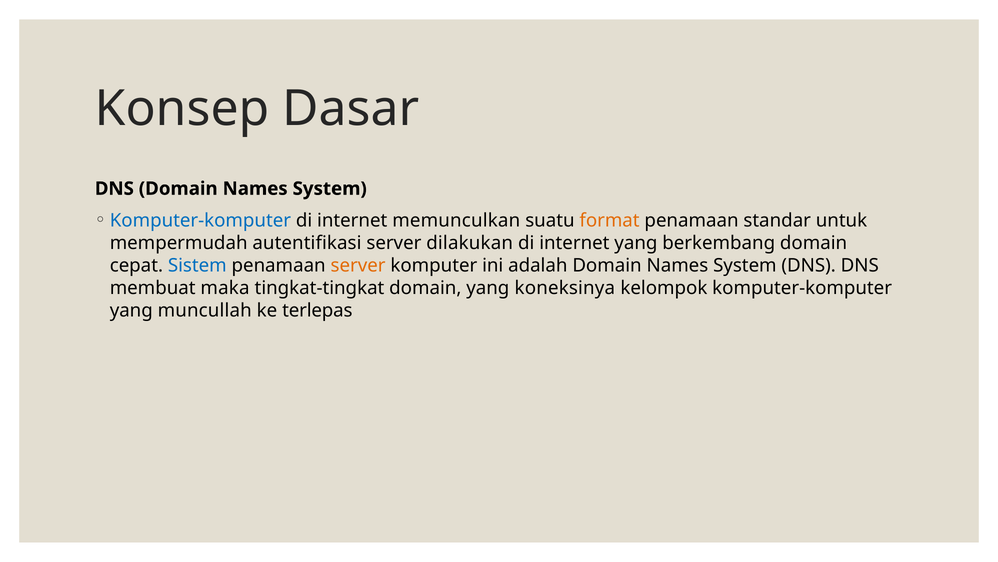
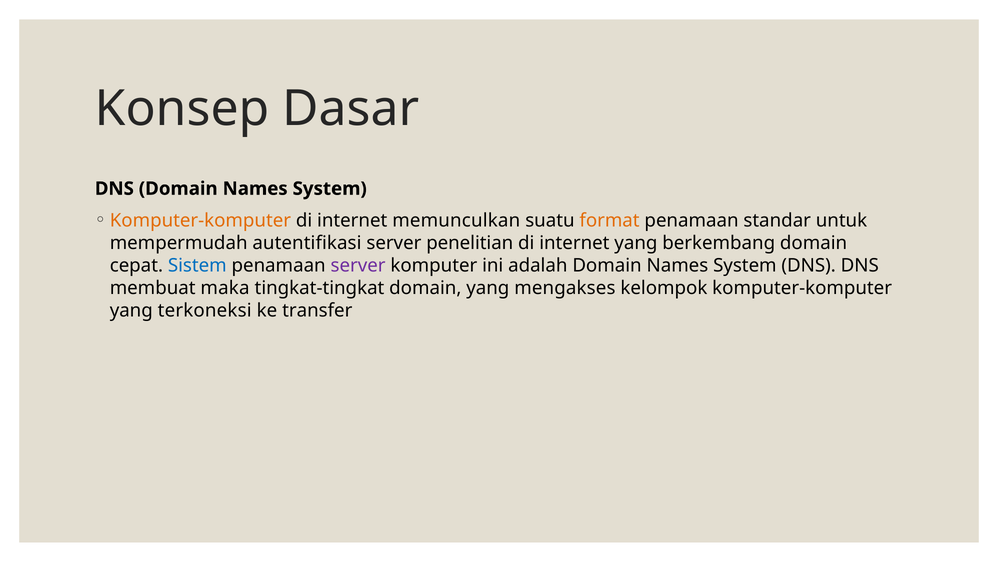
Komputer-komputer at (200, 220) colour: blue -> orange
dilakukan: dilakukan -> penelitian
server at (358, 265) colour: orange -> purple
koneksinya: koneksinya -> mengakses
muncullah: muncullah -> terkoneksi
terlepas: terlepas -> transfer
